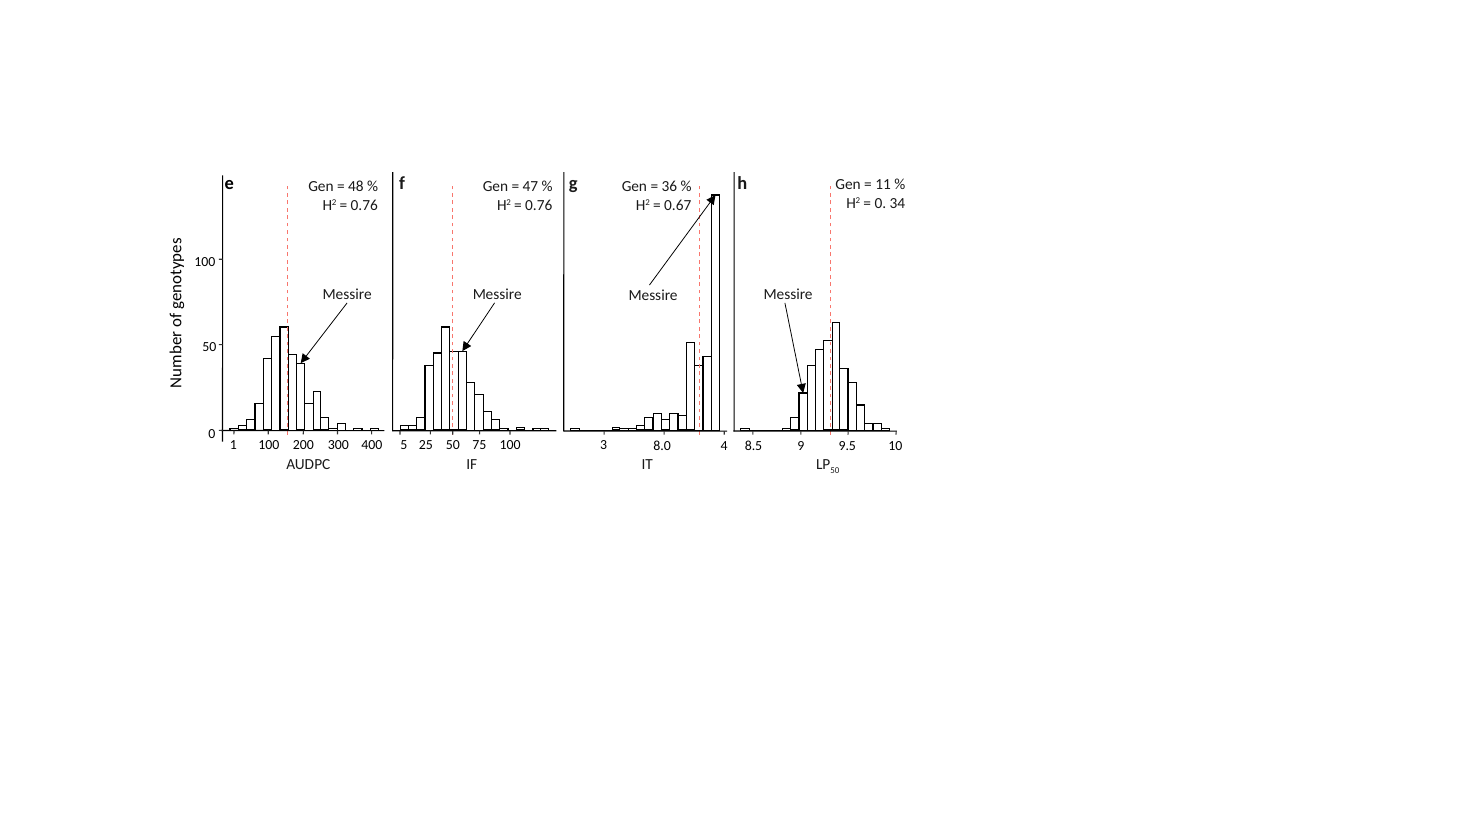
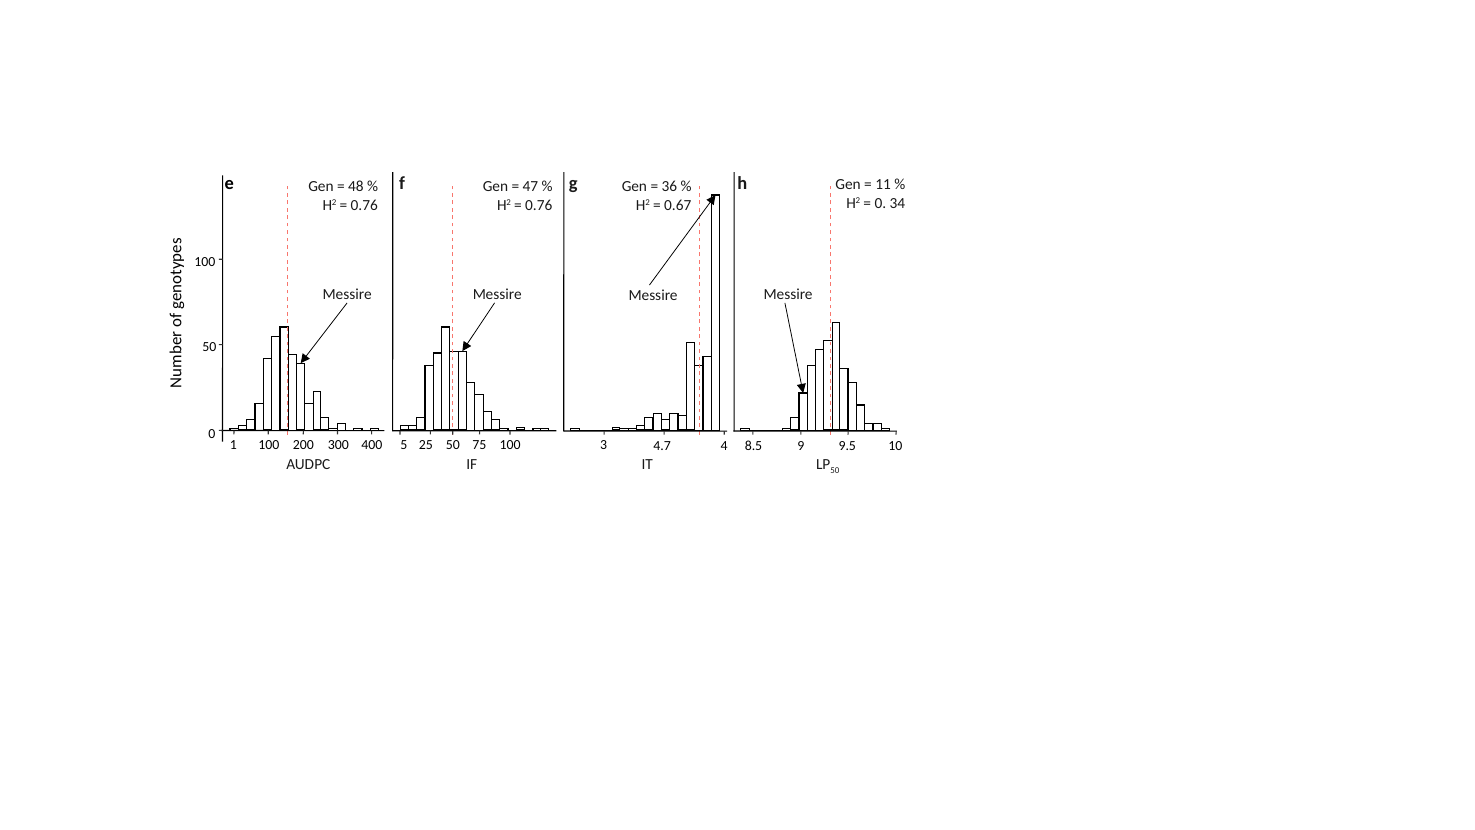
8.0: 8.0 -> 4.7
